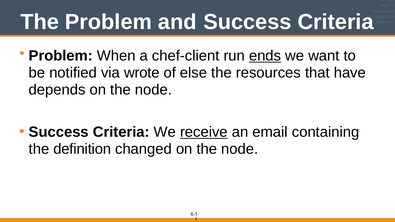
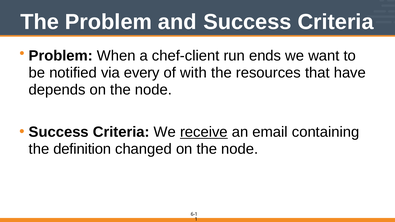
ends underline: present -> none
wrote: wrote -> every
else: else -> with
